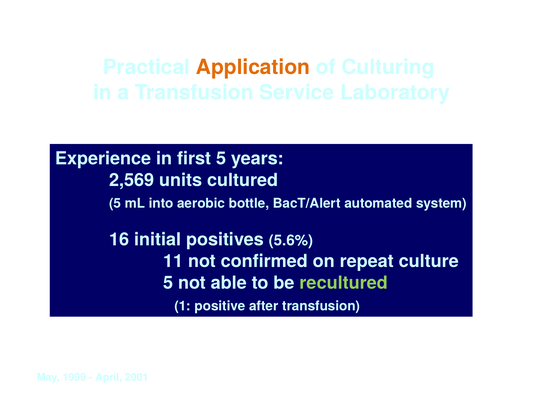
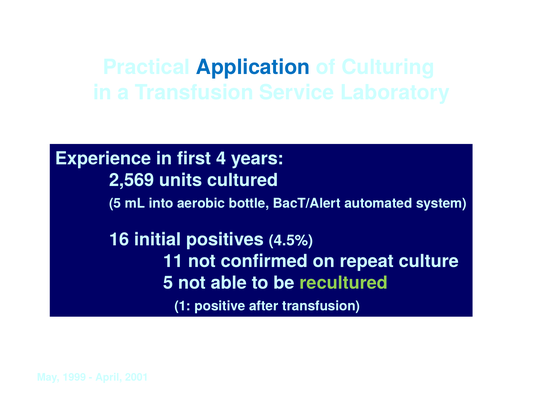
Application colour: orange -> blue
first 5: 5 -> 4
5.6%: 5.6% -> 4.5%
